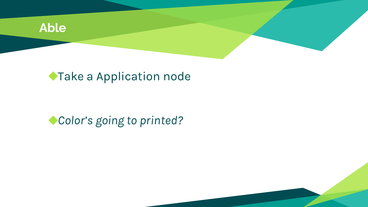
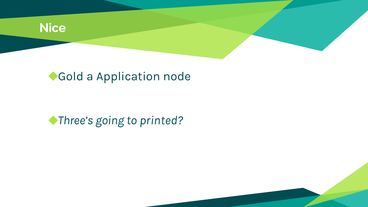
Able: Able -> Nice
Take: Take -> Gold
Color’s: Color’s -> Three’s
